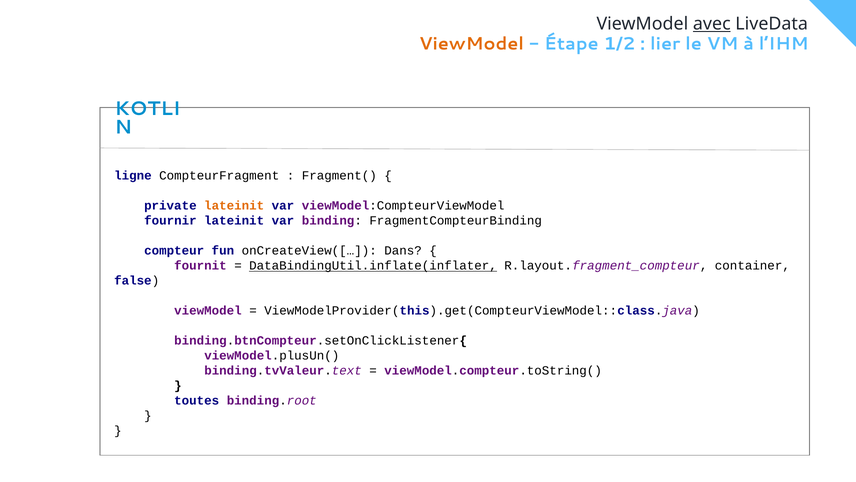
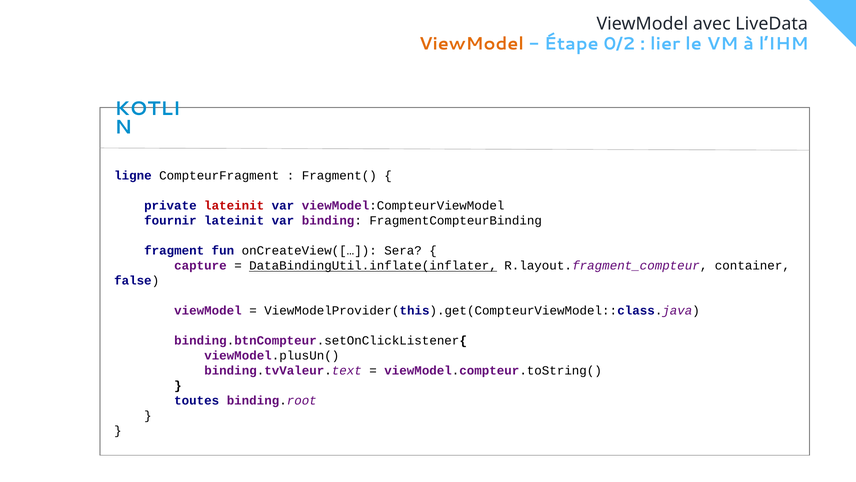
avec underline: present -> none
1/2: 1/2 -> 0/2
lateinit at (234, 206) colour: orange -> red
compteur: compteur -> fragment
Dans: Dans -> Sera
fournit: fournit -> capture
